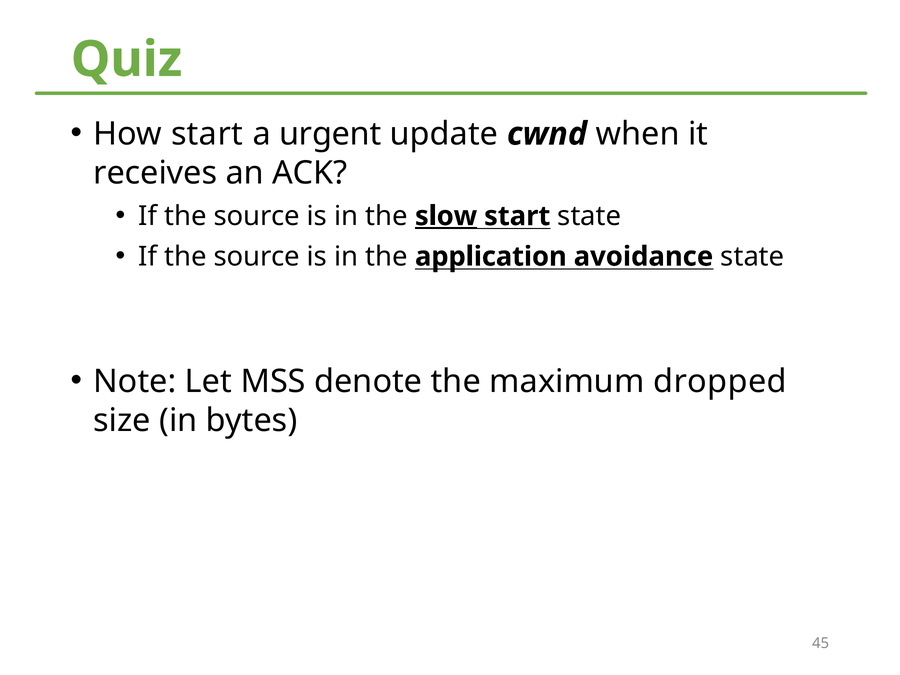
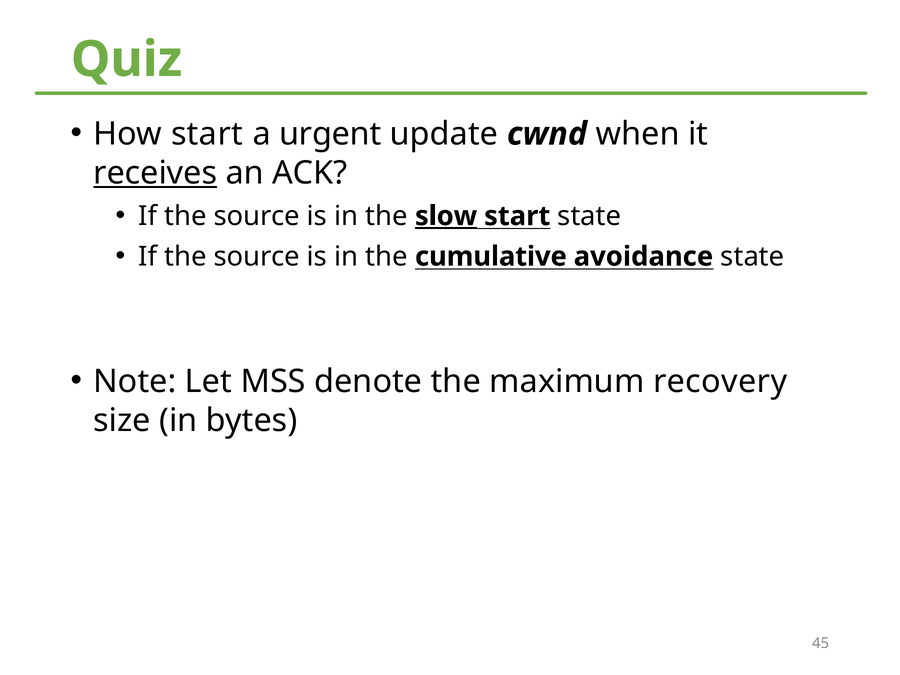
receives underline: none -> present
application: application -> cumulative
dropped: dropped -> recovery
